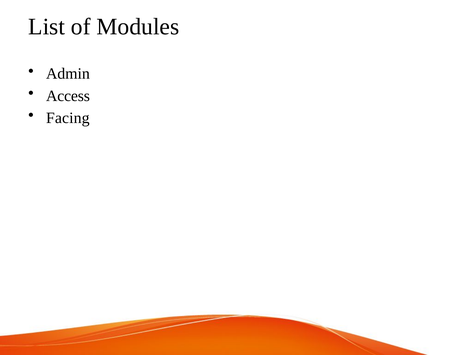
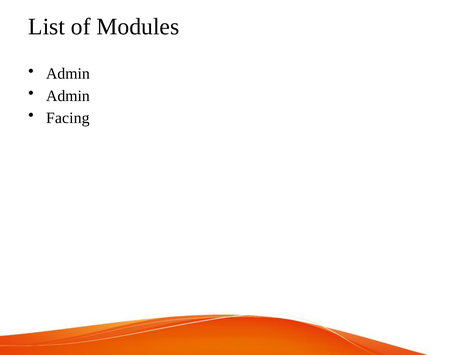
Access at (68, 96): Access -> Admin
